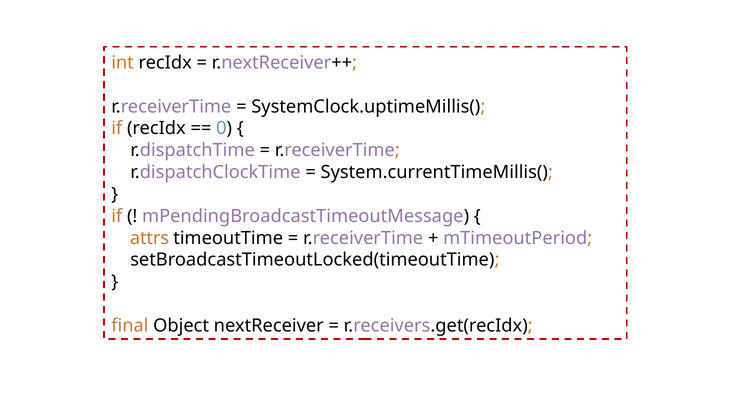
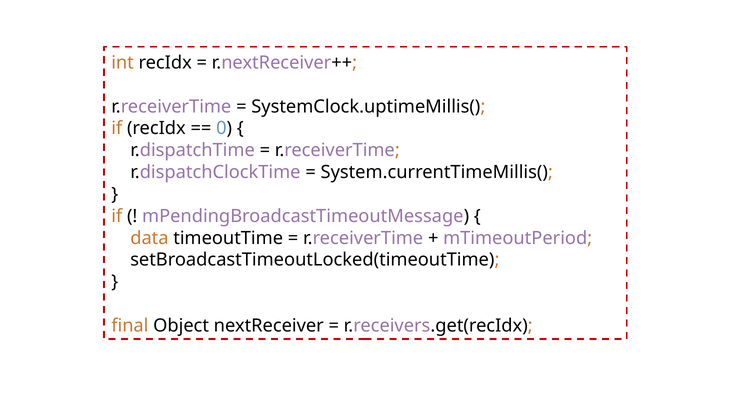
attrs: attrs -> data
